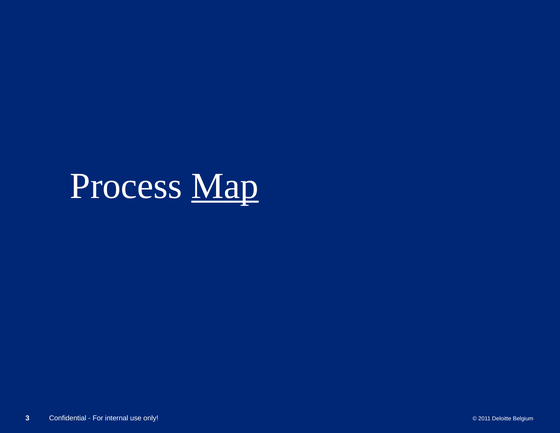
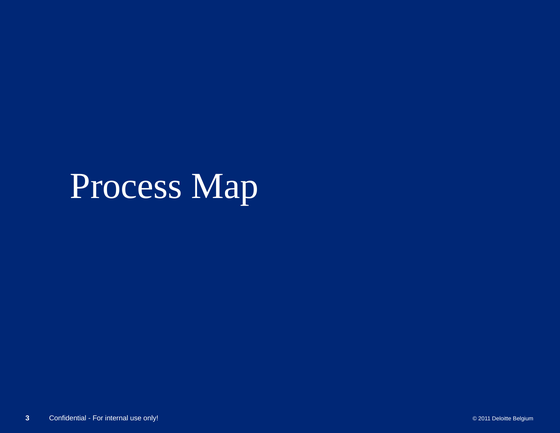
Map underline: present -> none
